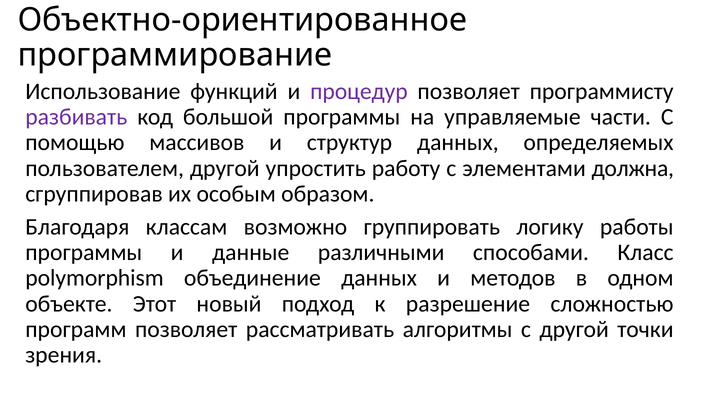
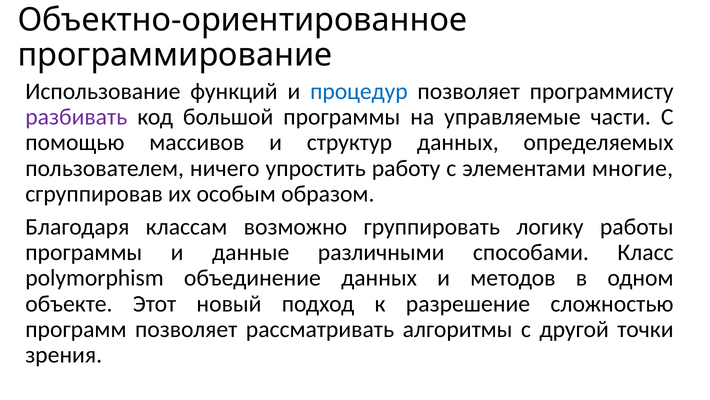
процедур colour: purple -> blue
пользователем другой: другой -> ничего
должна: должна -> многие
